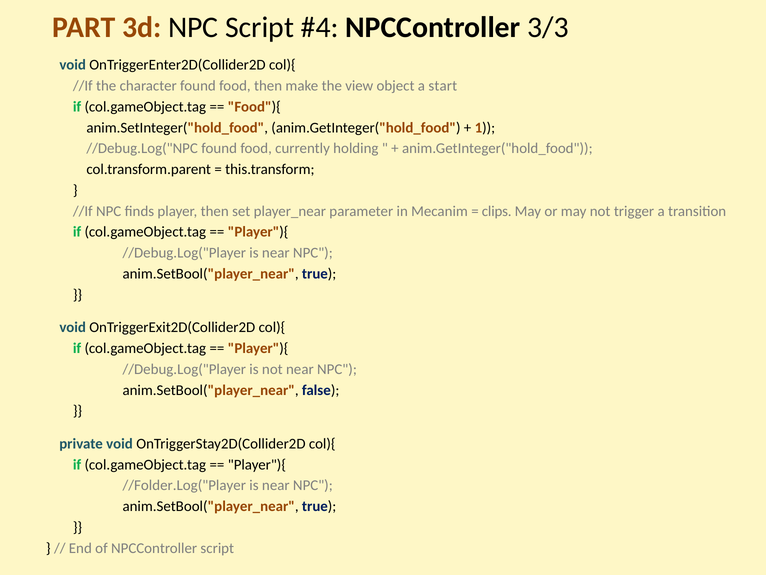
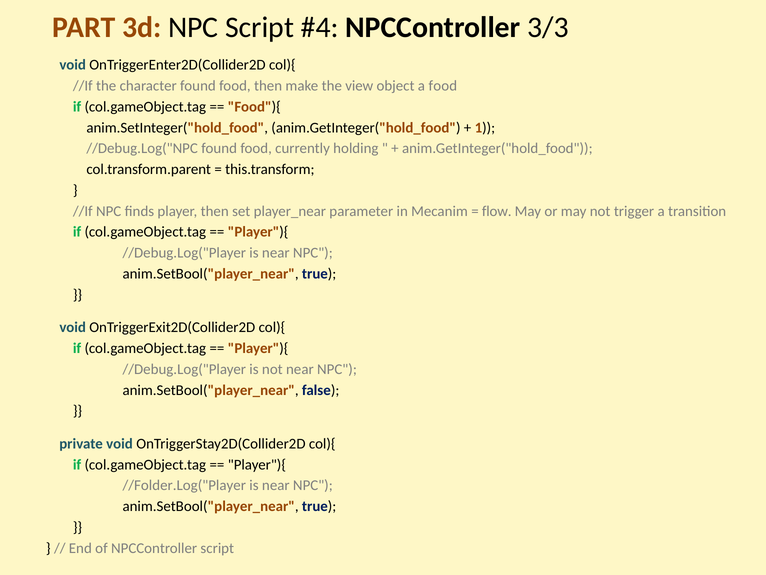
a start: start -> food
clips: clips -> flow
